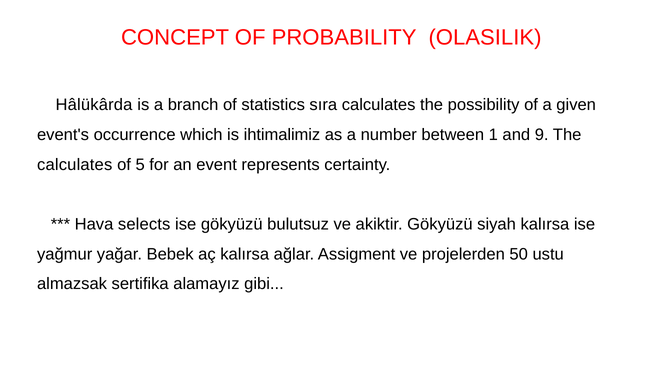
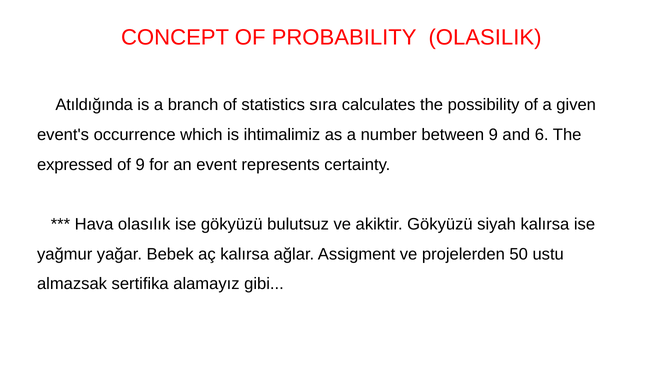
Hâlükârda: Hâlükârda -> Atıldığında
between 1: 1 -> 9
9: 9 -> 6
calculates at (75, 165): calculates -> expressed
of 5: 5 -> 9
selects: selects -> olasılık
